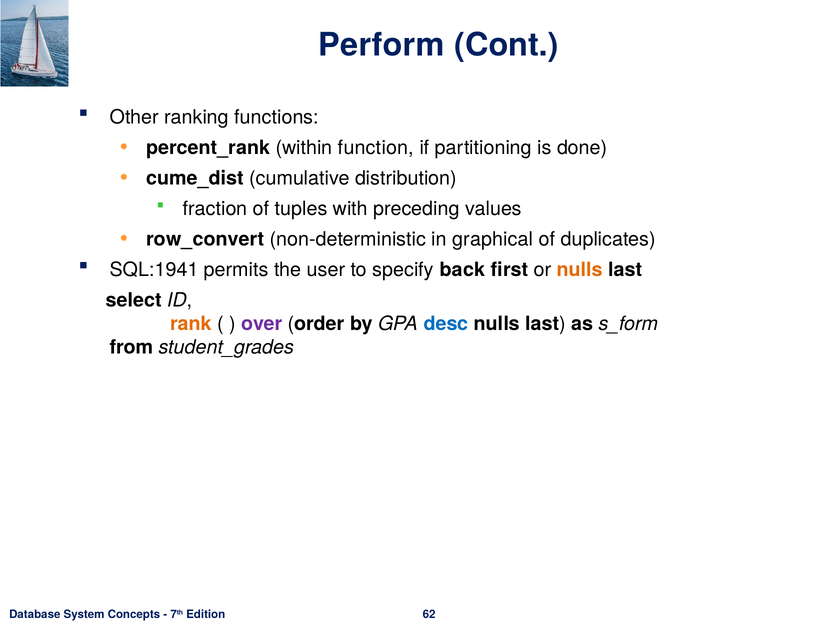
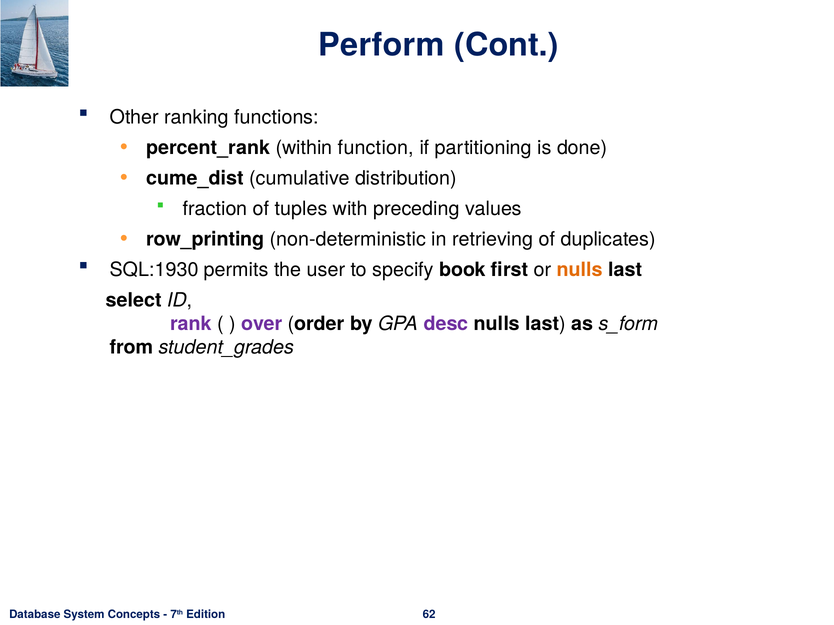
row_convert: row_convert -> row_printing
graphical: graphical -> retrieving
SQL:1941: SQL:1941 -> SQL:1930
back: back -> book
rank colour: orange -> purple
desc colour: blue -> purple
